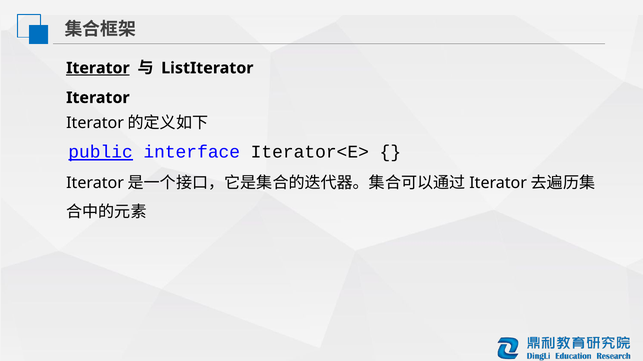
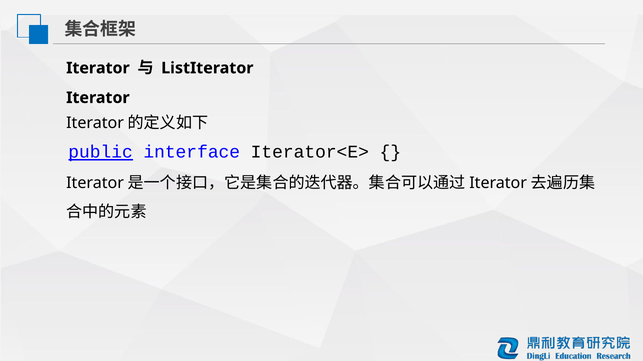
Iterator at (98, 68) underline: present -> none
